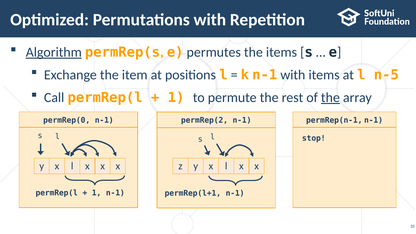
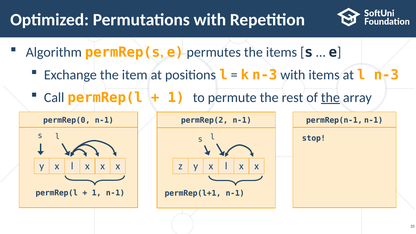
Algorithm underline: present -> none
k n-1: n-1 -> n-3
l n-5: n-5 -> n-3
